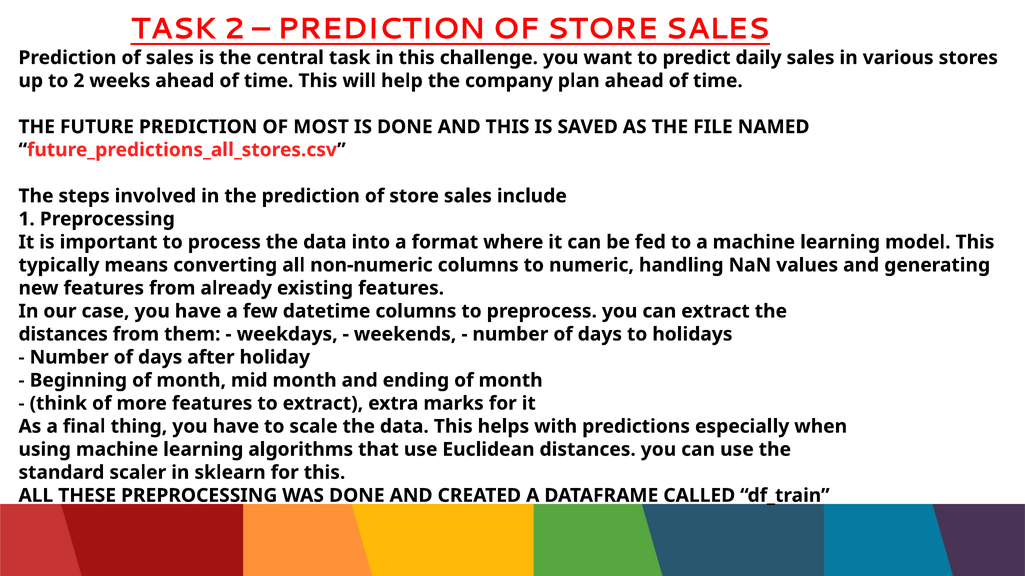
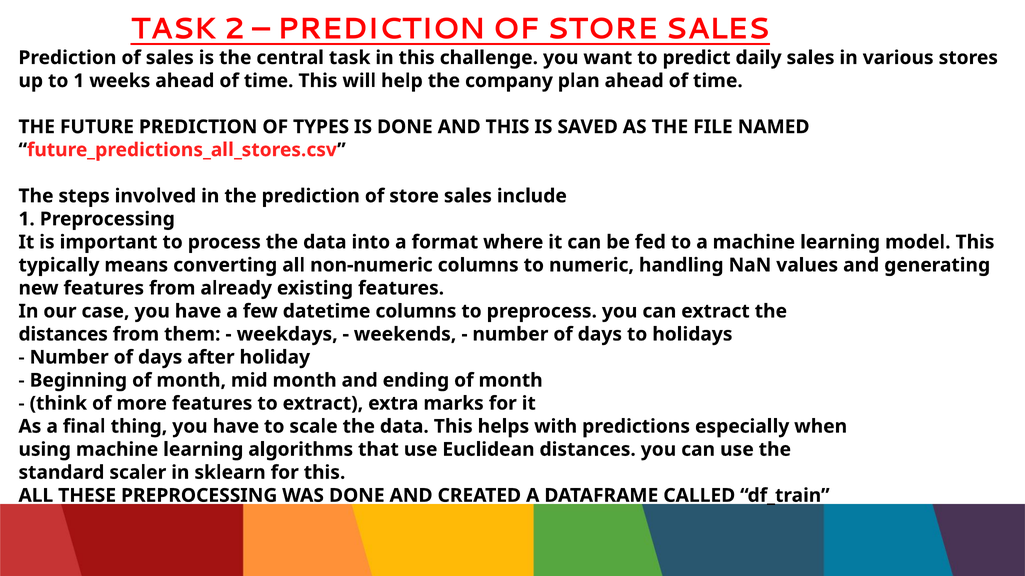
to 2: 2 -> 1
MOST: MOST -> TYPES
